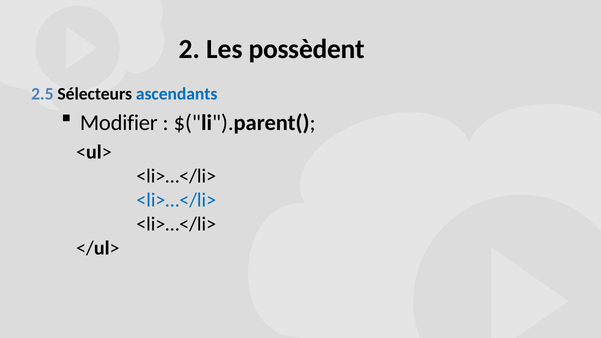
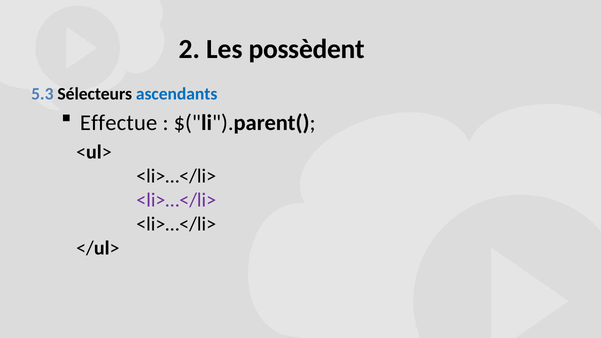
2.5: 2.5 -> 5.3
Modifier: Modifier -> Effectue
<li>…</li> at (176, 200) colour: blue -> purple
